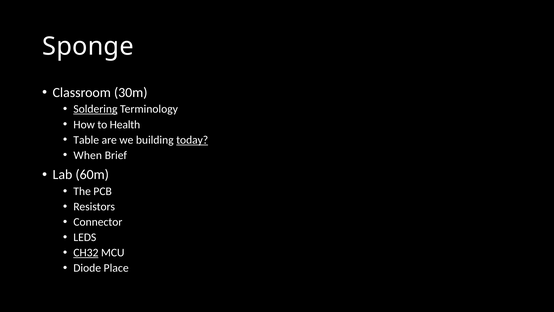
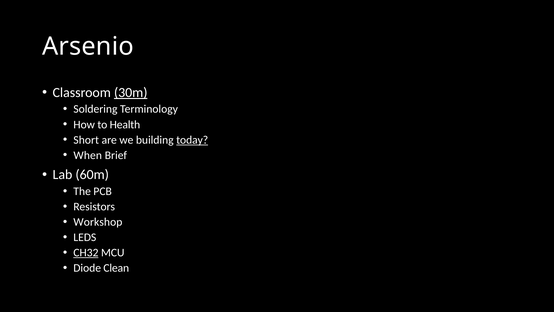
Sponge: Sponge -> Arsenio
30m underline: none -> present
Soldering underline: present -> none
Table: Table -> Short
Connector: Connector -> Workshop
Place: Place -> Clean
